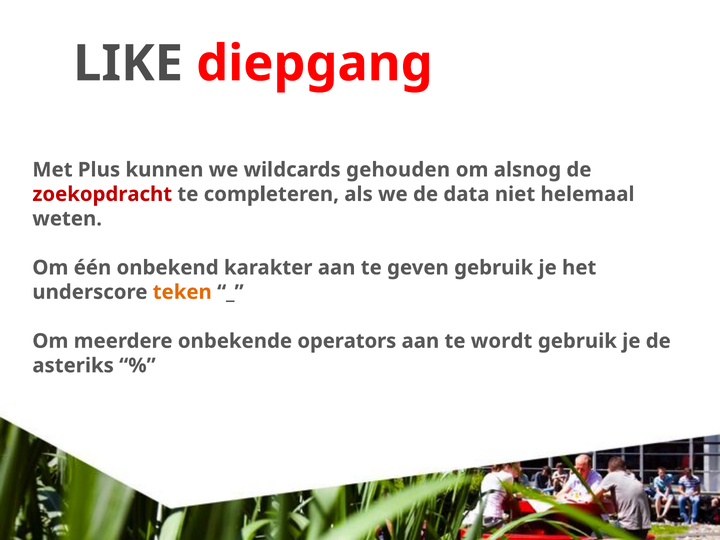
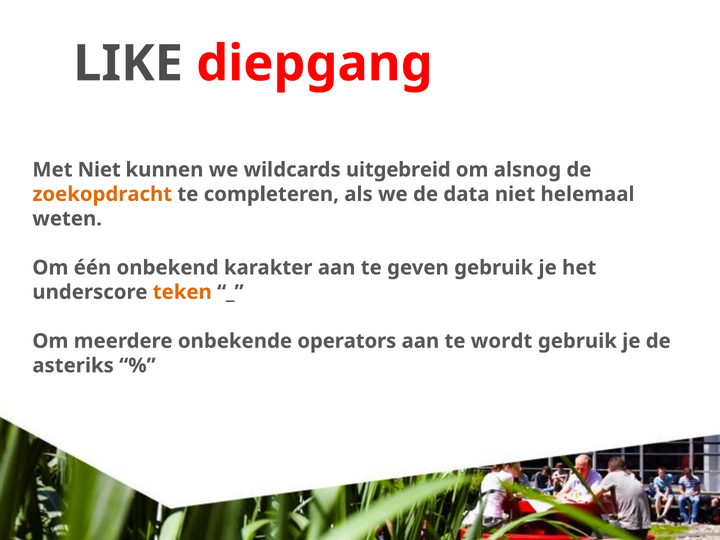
Met Plus: Plus -> Niet
gehouden: gehouden -> uitgebreid
zoekopdracht colour: red -> orange
